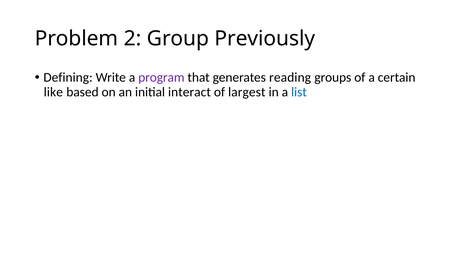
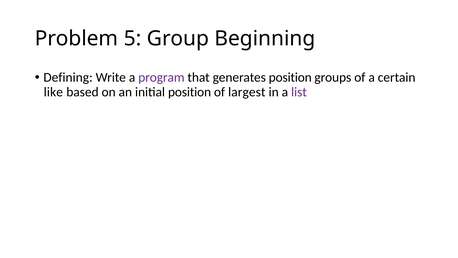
2: 2 -> 5
Previously: Previously -> Beginning
generates reading: reading -> position
initial interact: interact -> position
list colour: blue -> purple
